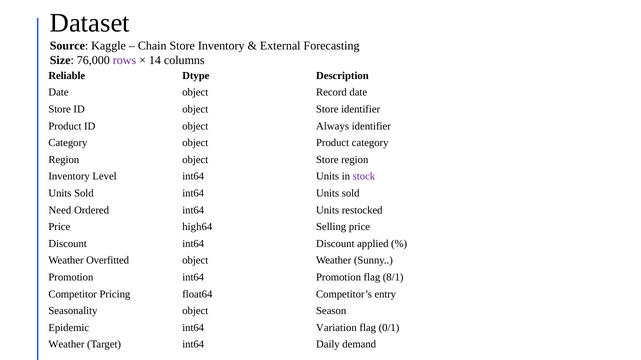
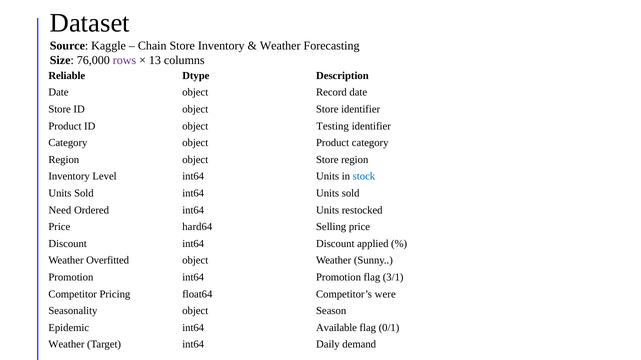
External at (280, 46): External -> Weather
14: 14 -> 13
Always: Always -> Testing
stock colour: purple -> blue
high64: high64 -> hard64
8/1: 8/1 -> 3/1
entry: entry -> were
Variation: Variation -> Available
